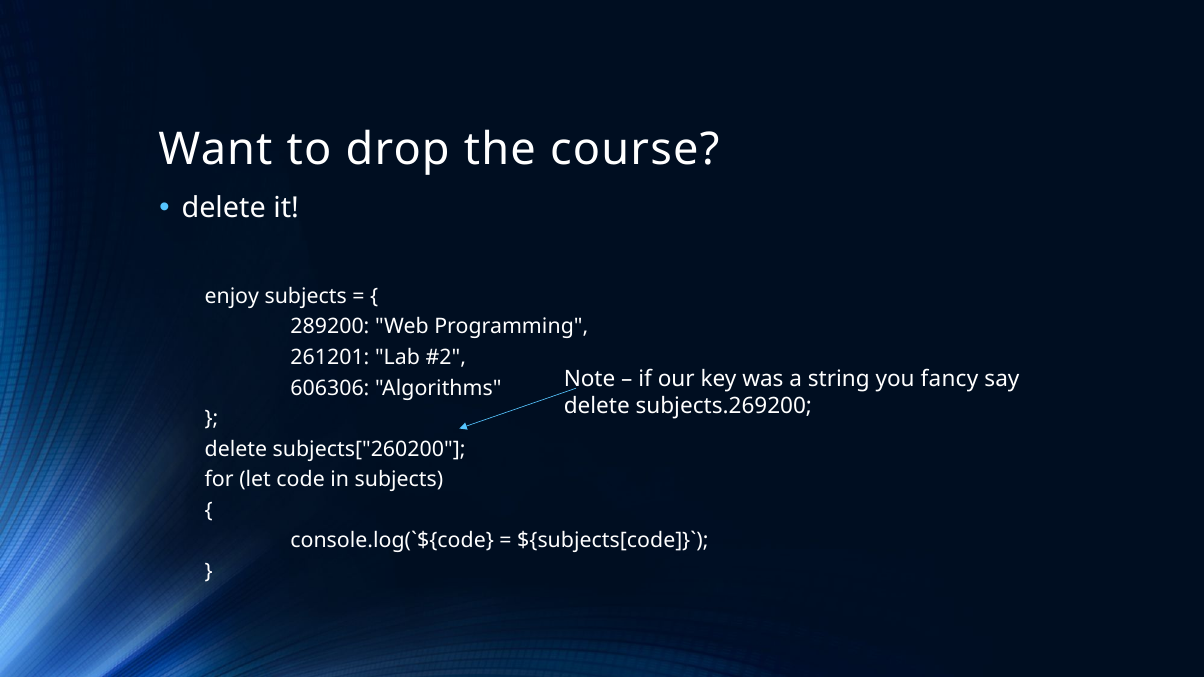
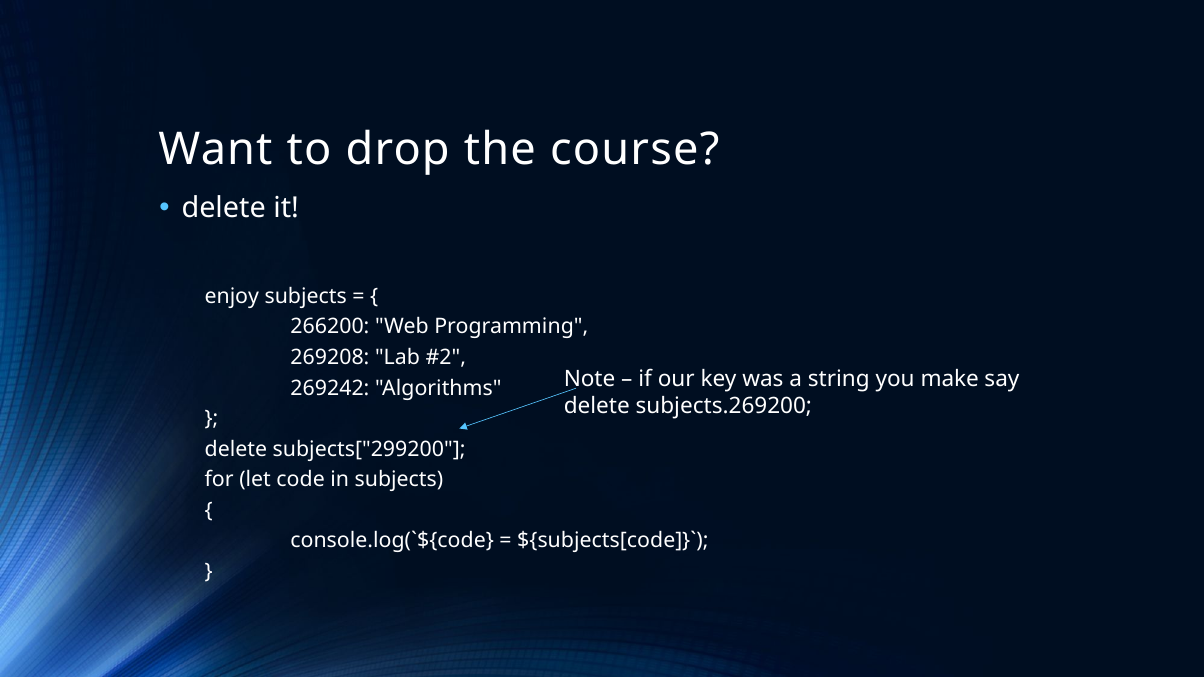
289200: 289200 -> 266200
261201: 261201 -> 269208
fancy: fancy -> make
606306: 606306 -> 269242
subjects["260200: subjects["260200 -> subjects["299200
